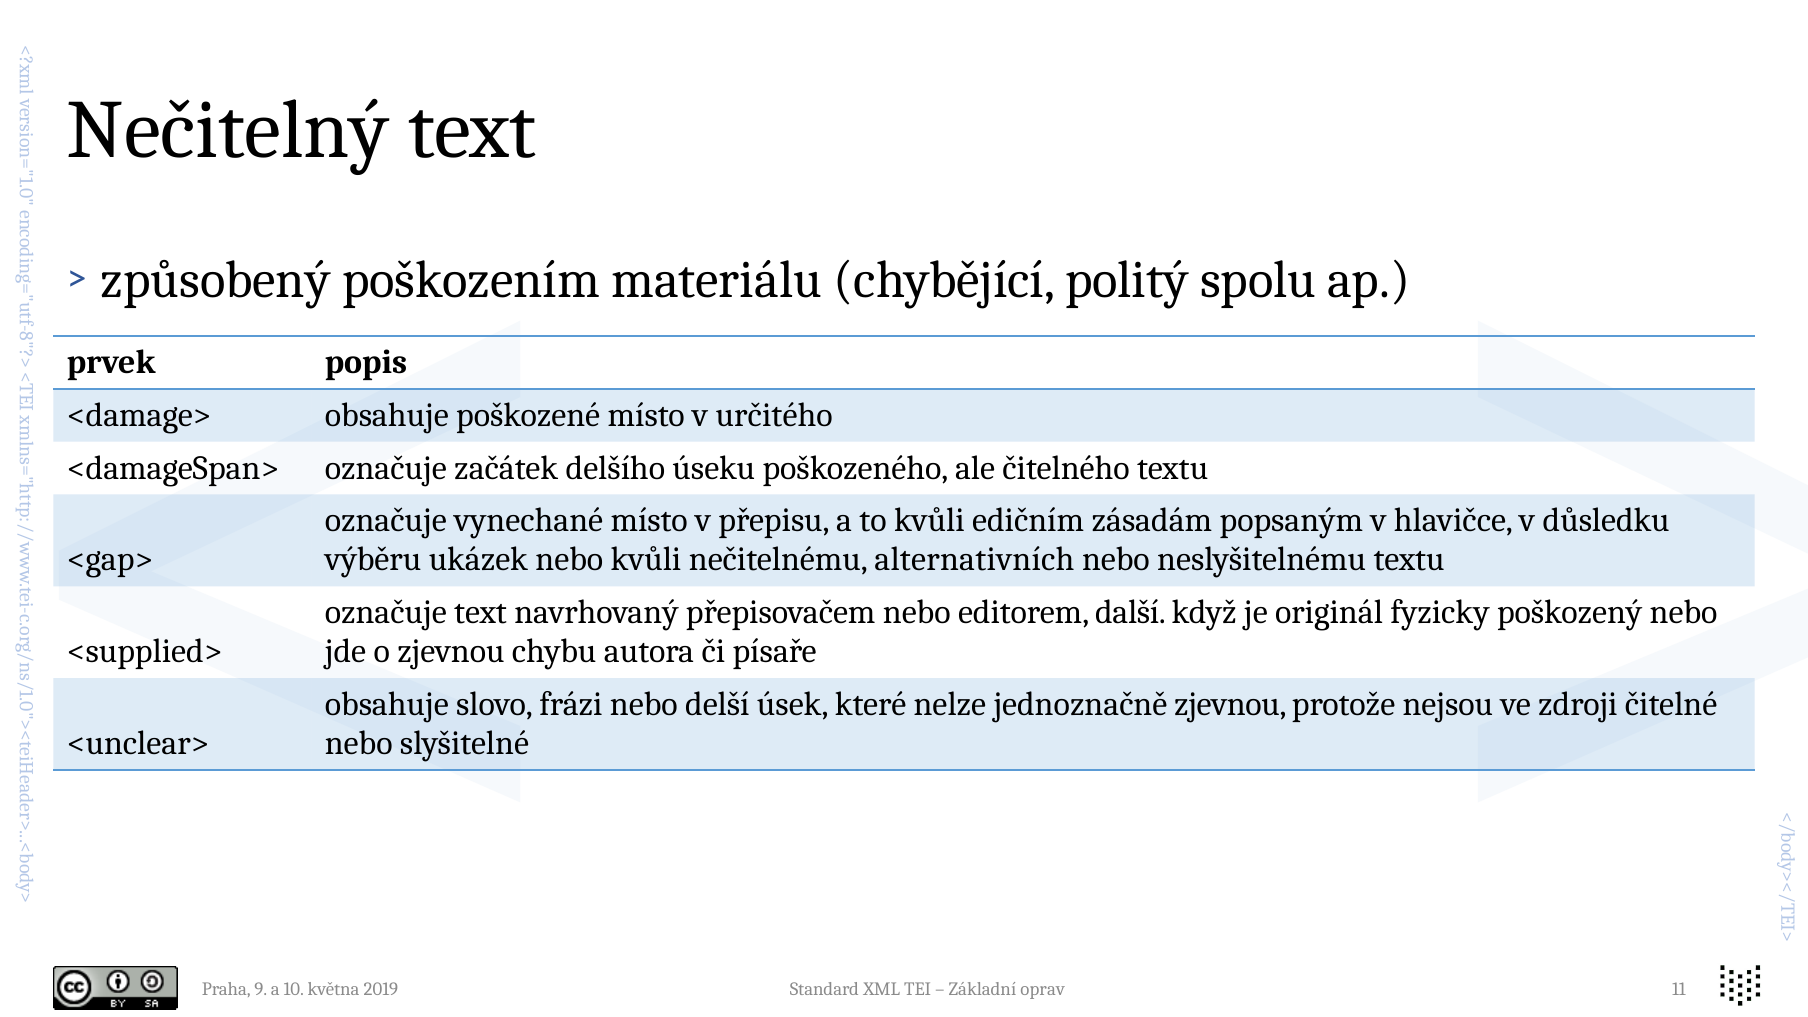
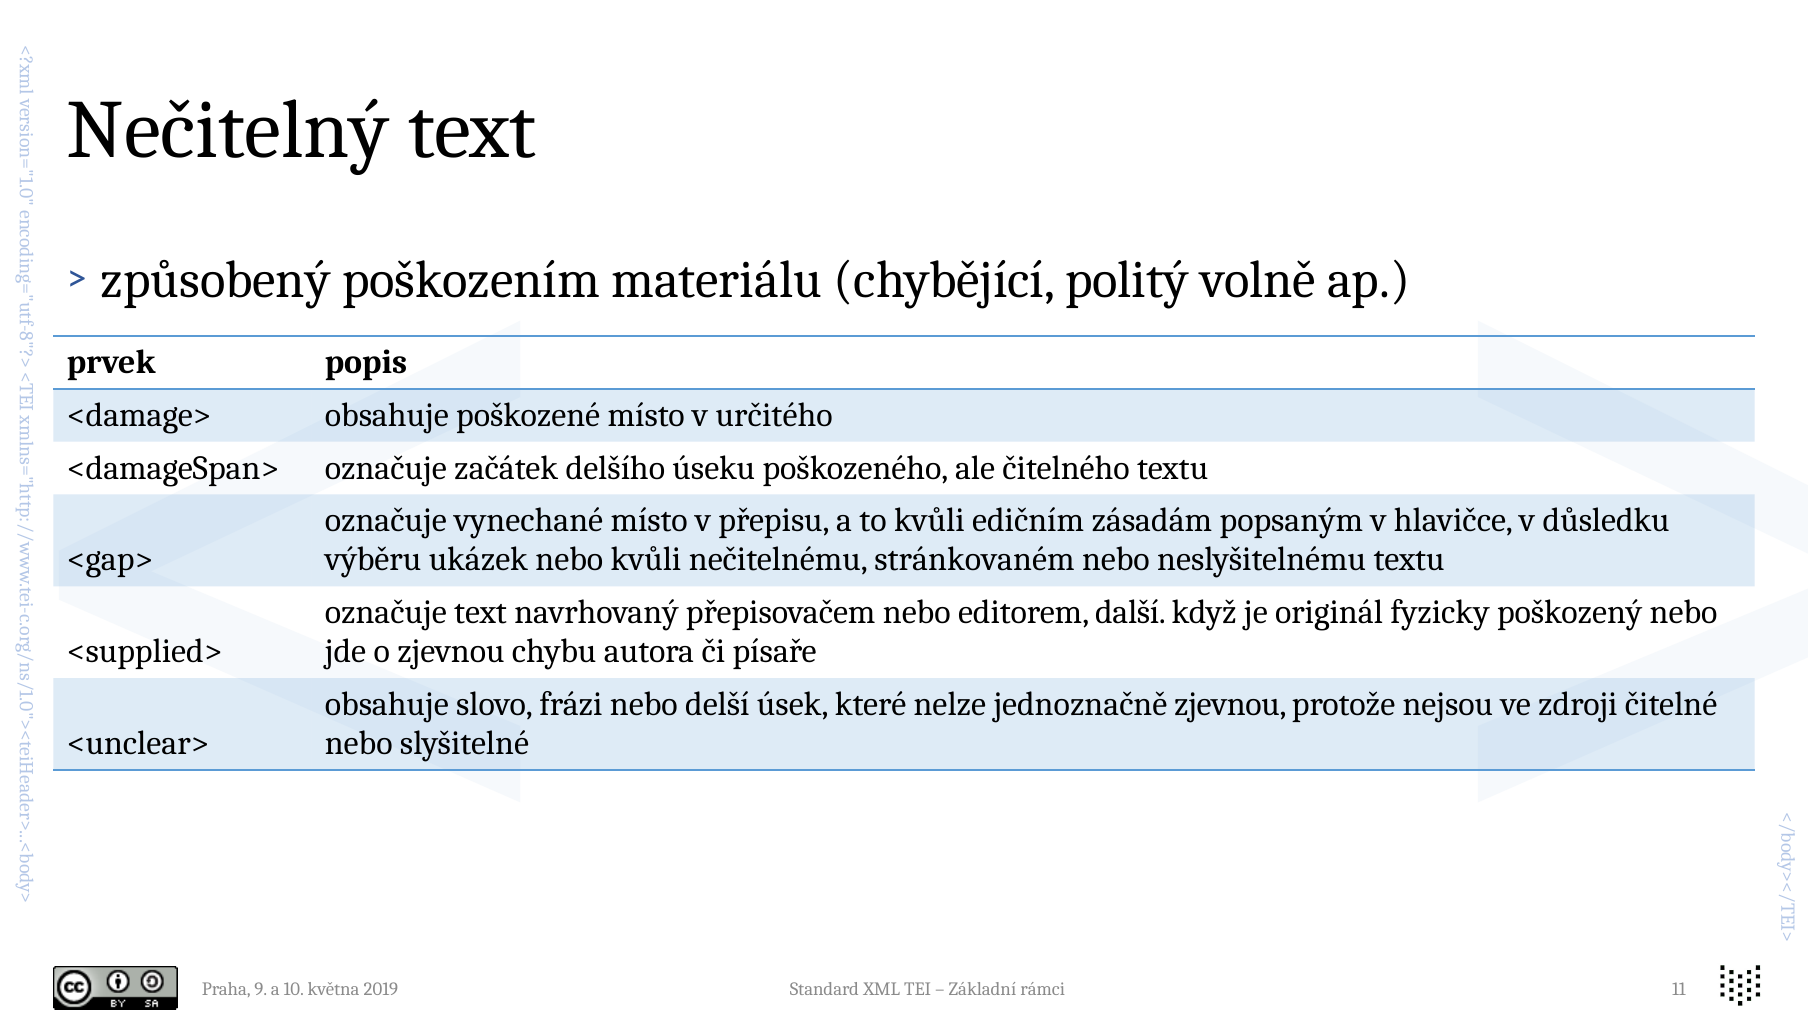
spolu: spolu -> volně
alternativních: alternativních -> stránkovaném
oprav: oprav -> rámci
